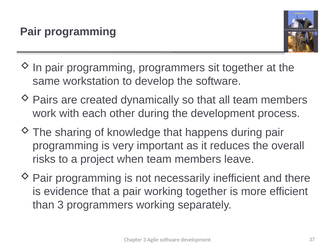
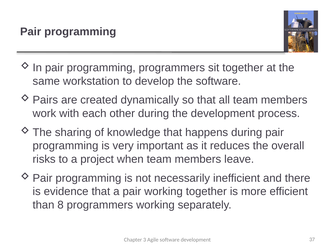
than 3: 3 -> 8
